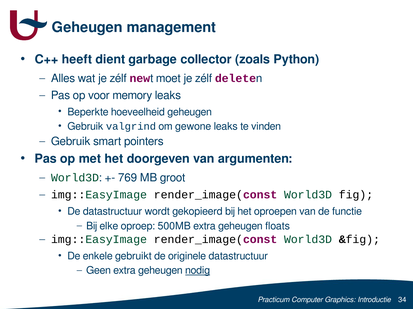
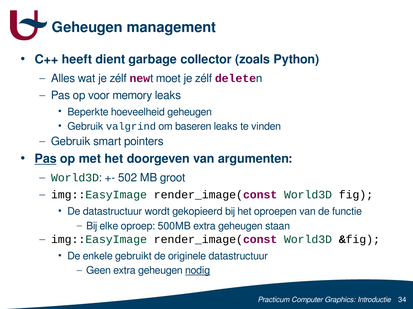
gewone: gewone -> baseren
Pas at (46, 159) underline: none -> present
769: 769 -> 502
floats: floats -> staan
